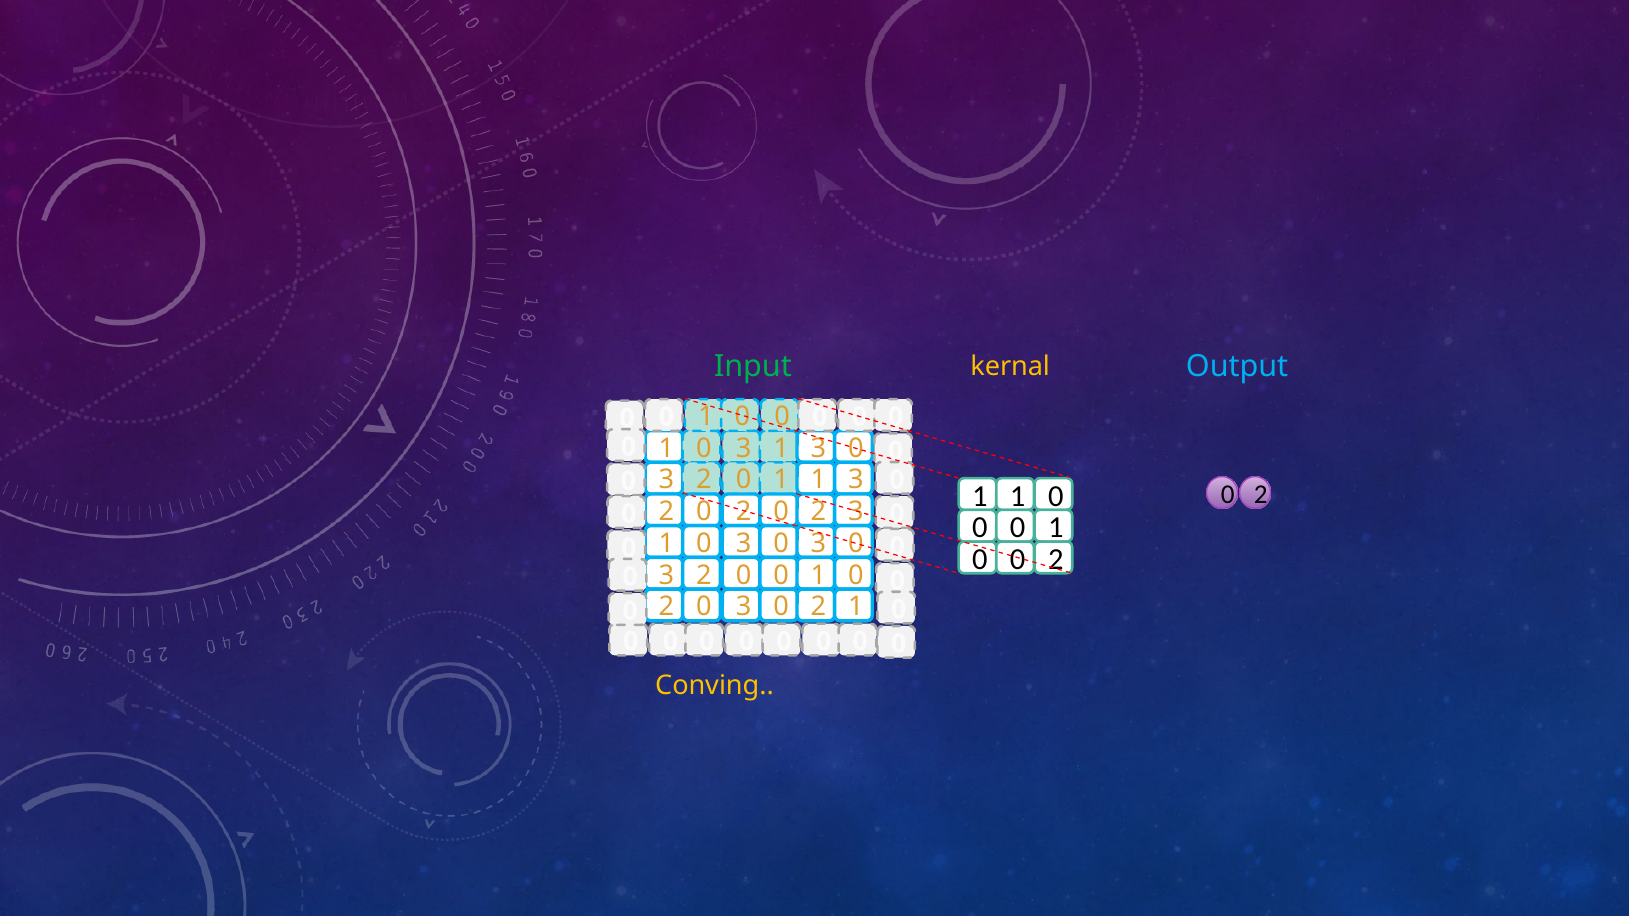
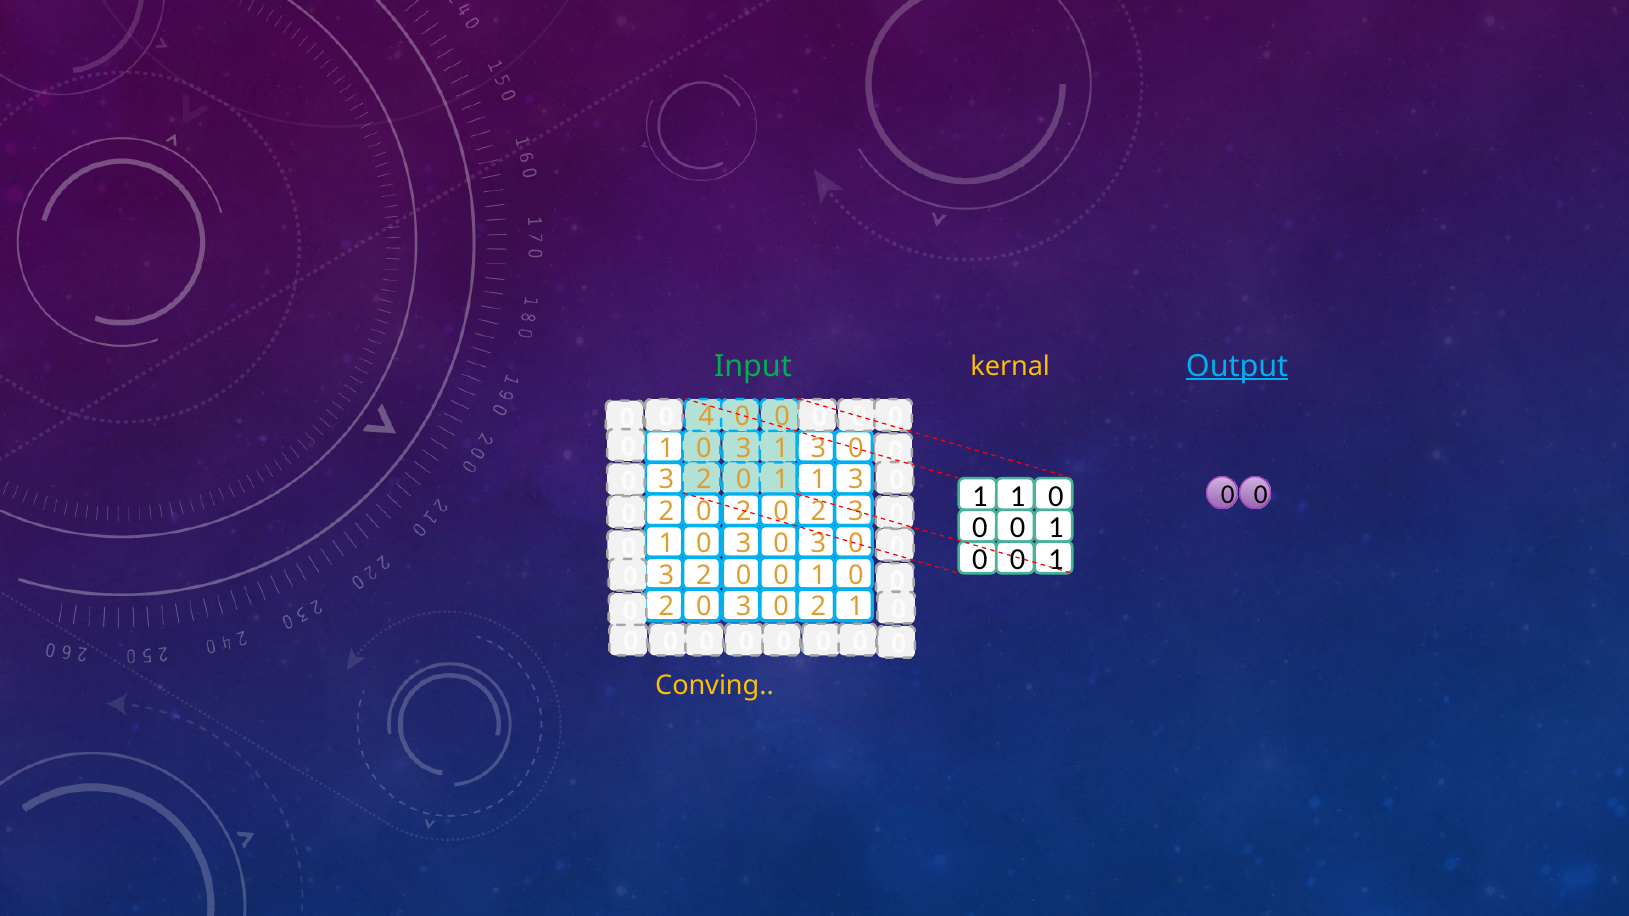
Output underline: none -> present
1 at (706, 417): 1 -> 4
2 at (1261, 494): 2 -> 0
2 at (1056, 560): 2 -> 1
